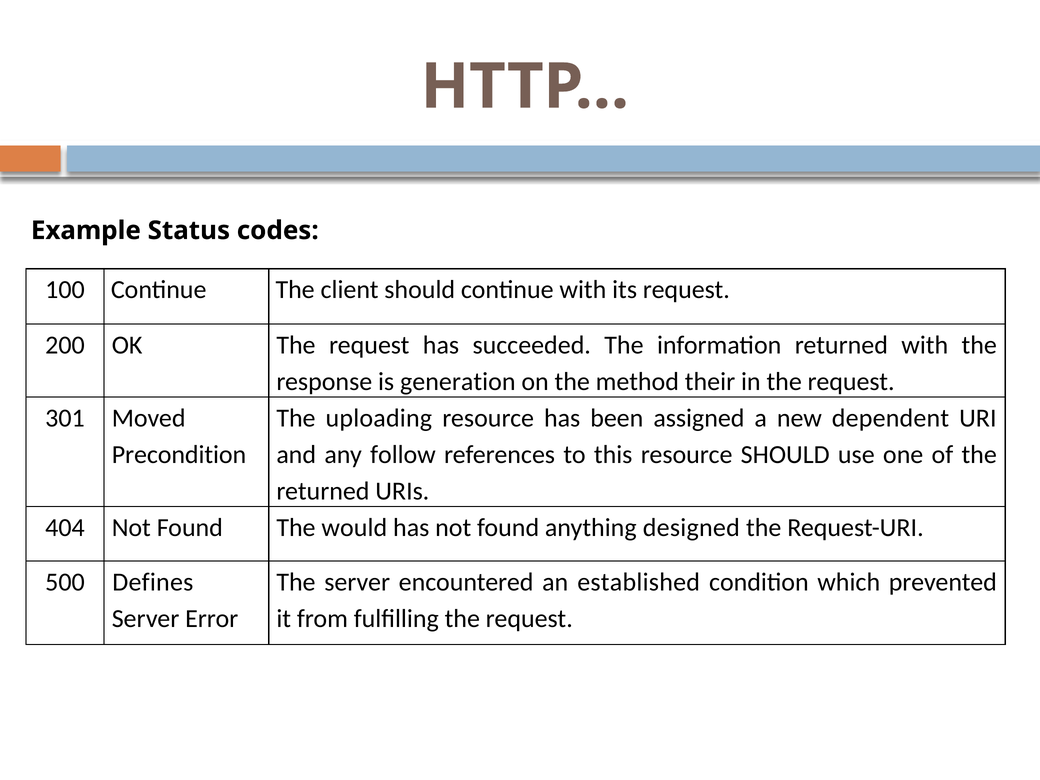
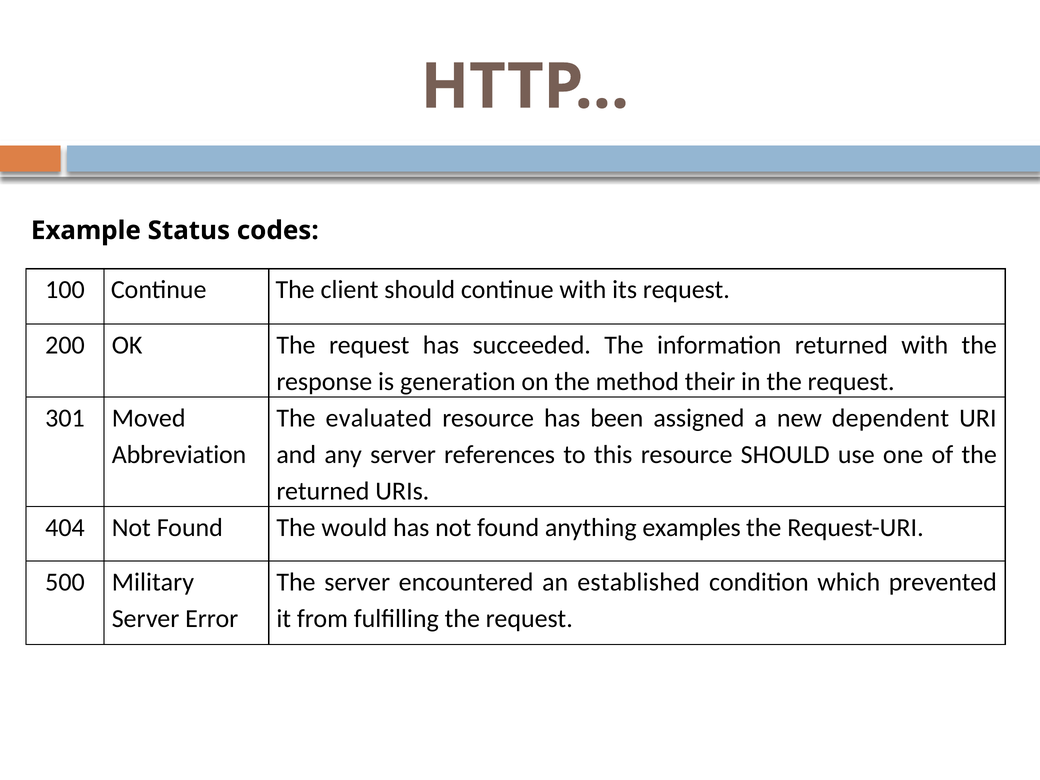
uploading: uploading -> evaluated
Precondition: Precondition -> Abbreviation
any follow: follow -> server
designed: designed -> examples
Defines: Defines -> Military
